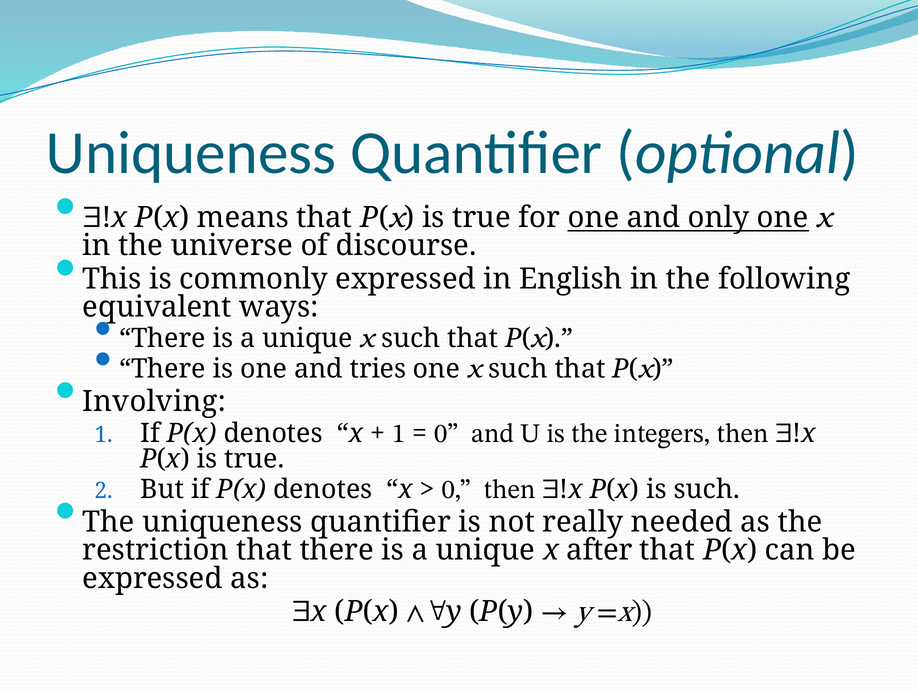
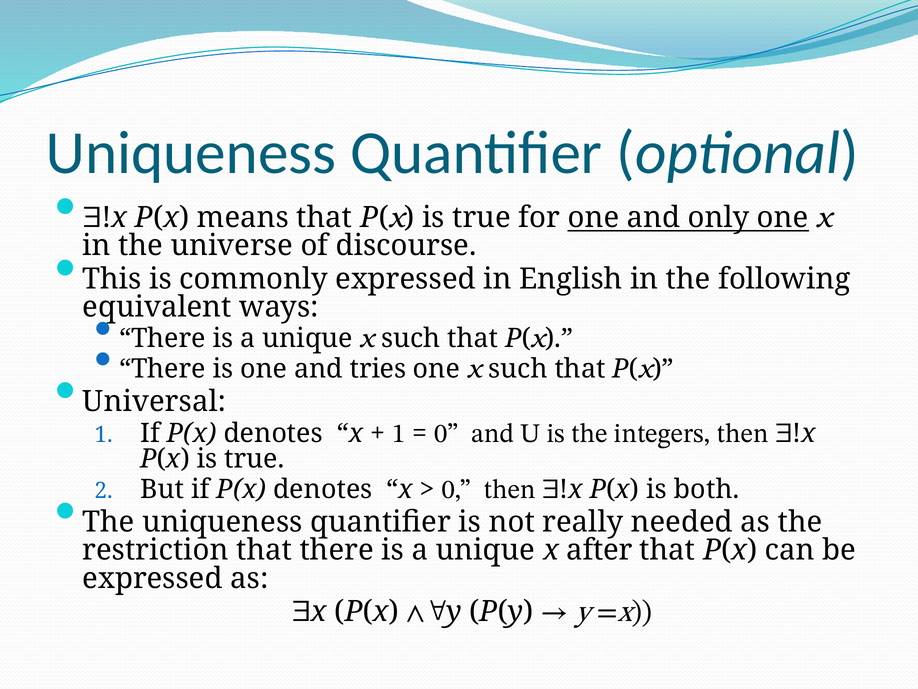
Involving: Involving -> Universal
is such: such -> both
